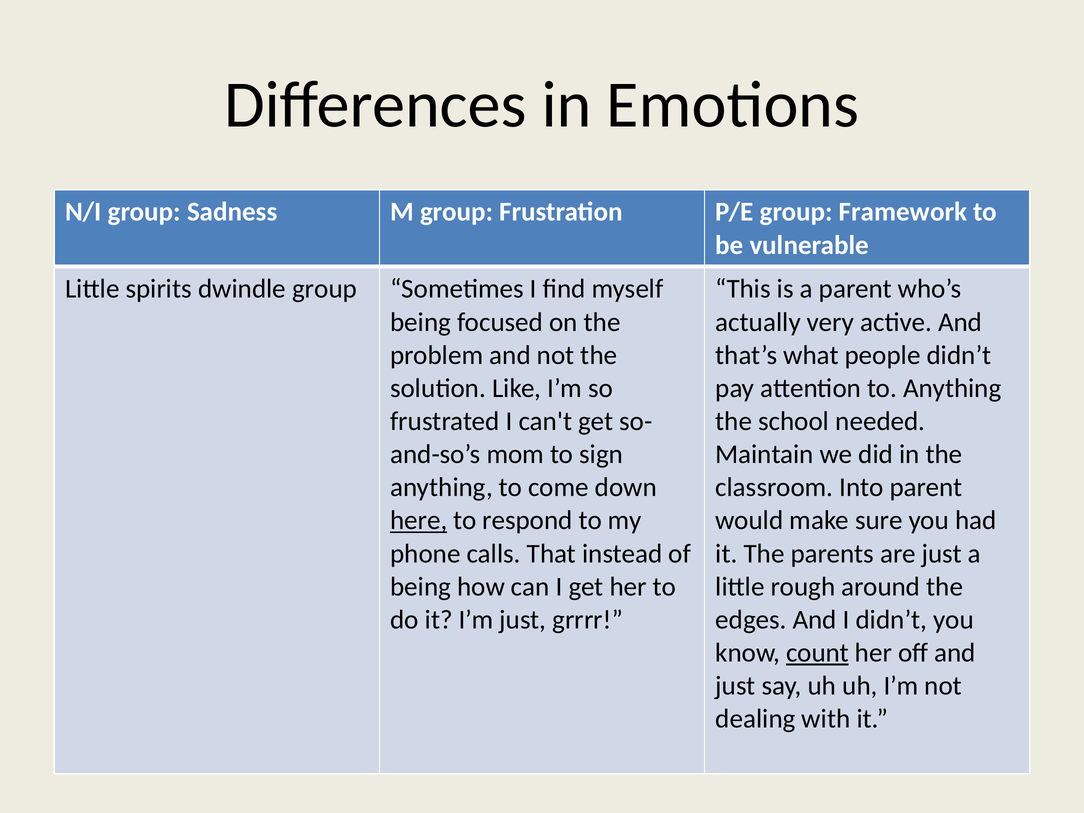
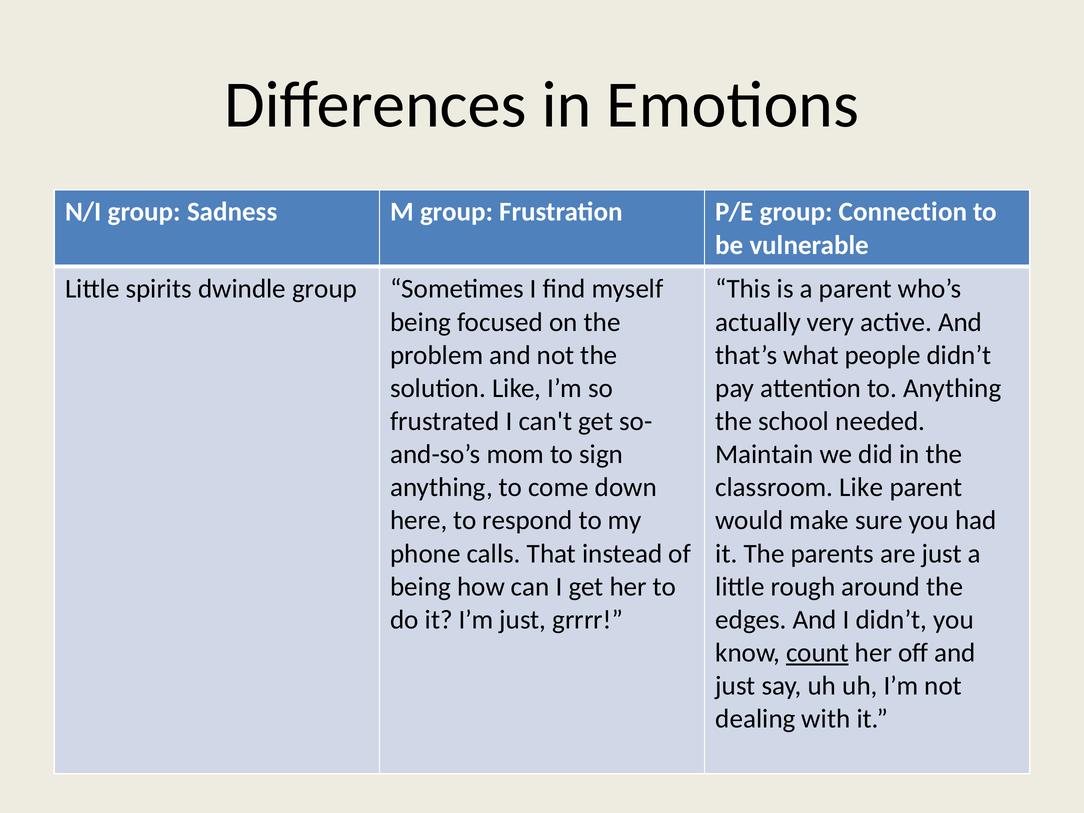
Framework: Framework -> Connection
classroom Into: Into -> Like
here underline: present -> none
